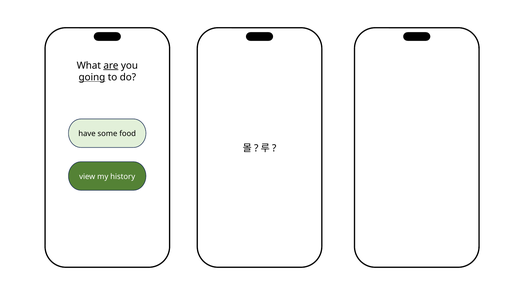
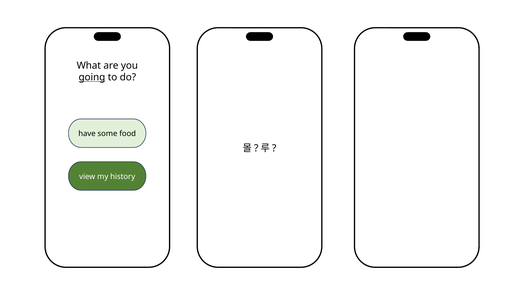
are underline: present -> none
